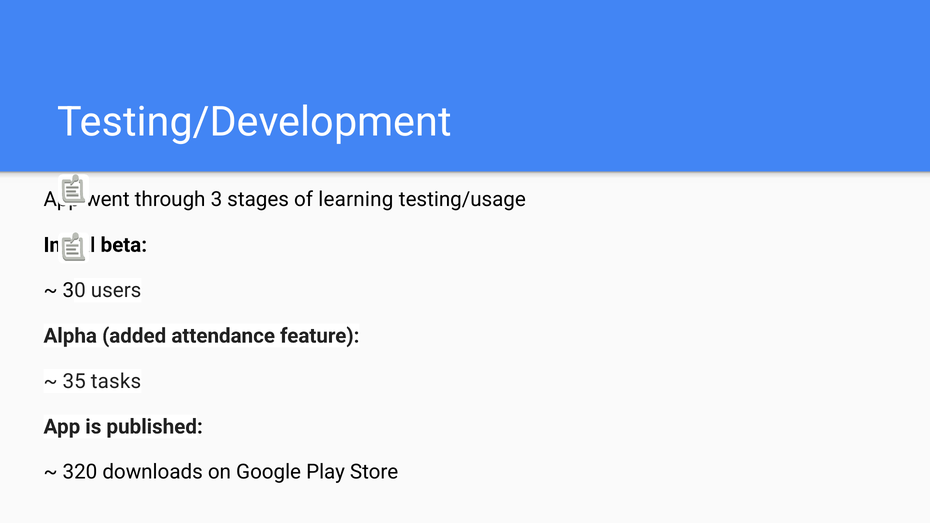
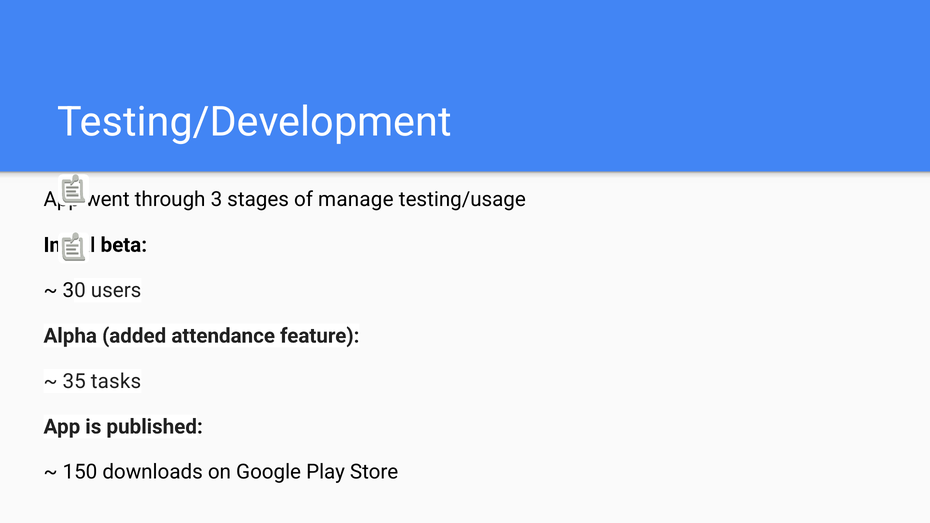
learning: learning -> manage
320: 320 -> 150
